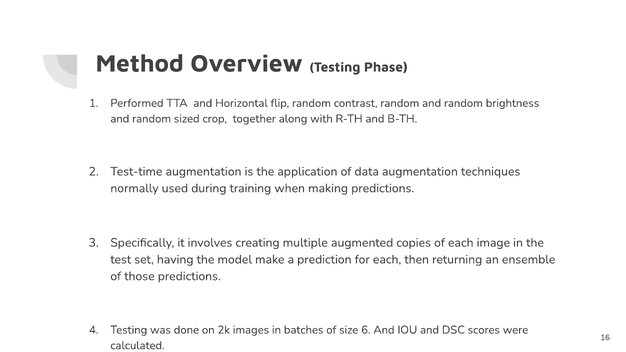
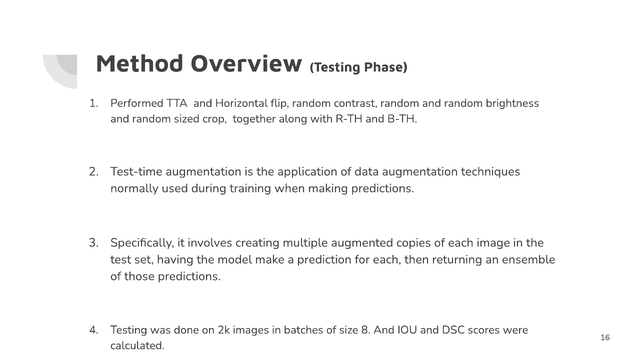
6: 6 -> 8
